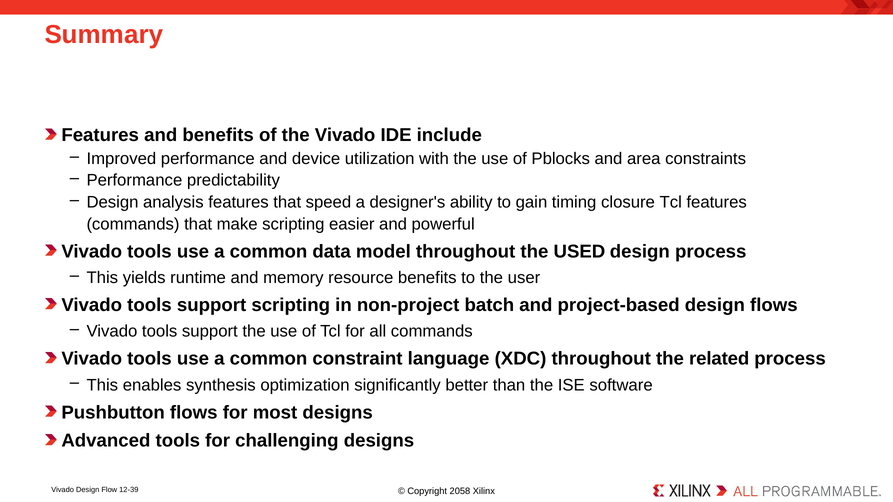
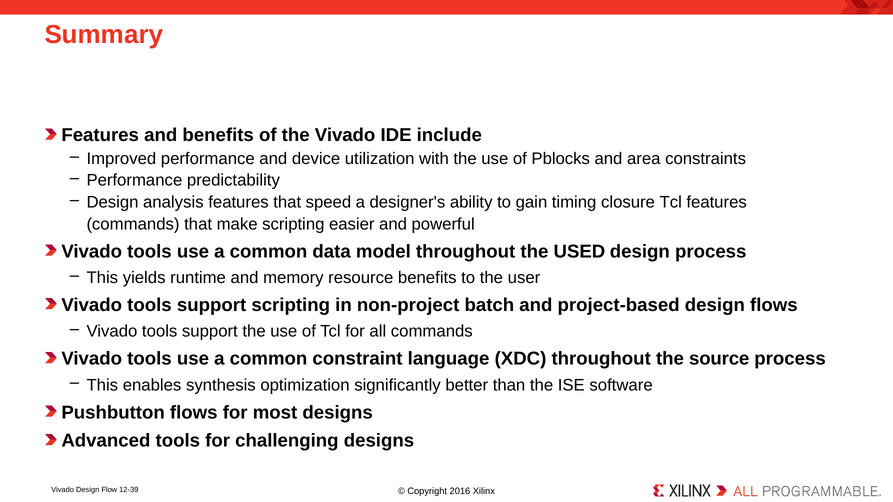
related: related -> source
2058: 2058 -> 2016
